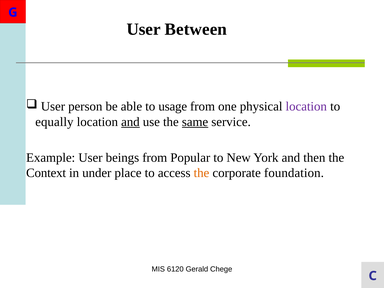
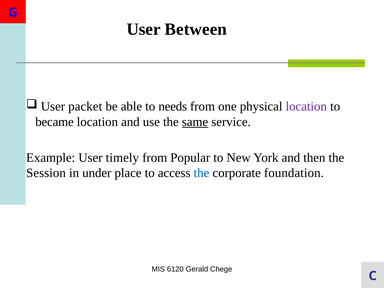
person: person -> packet
usage: usage -> needs
equally: equally -> became
and at (130, 122) underline: present -> none
beings: beings -> timely
Context: Context -> Session
the at (201, 173) colour: orange -> blue
